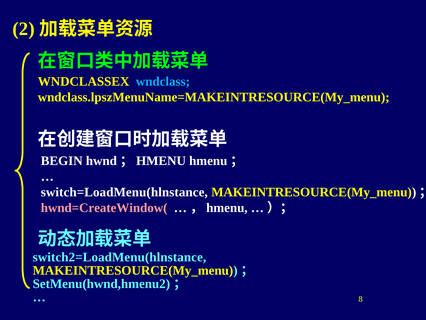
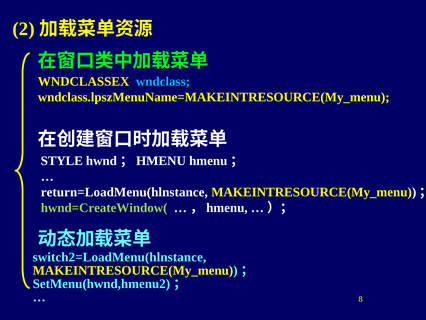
BEGIN: BEGIN -> STYLE
switch=LoadMenu(hlnstance: switch=LoadMenu(hlnstance -> return=LoadMenu(hlnstance
hwnd=CreateWindow( colour: pink -> light green
